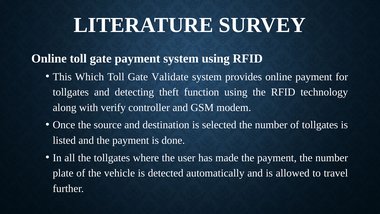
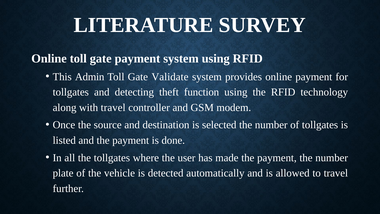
Which: Which -> Admin
with verify: verify -> travel
